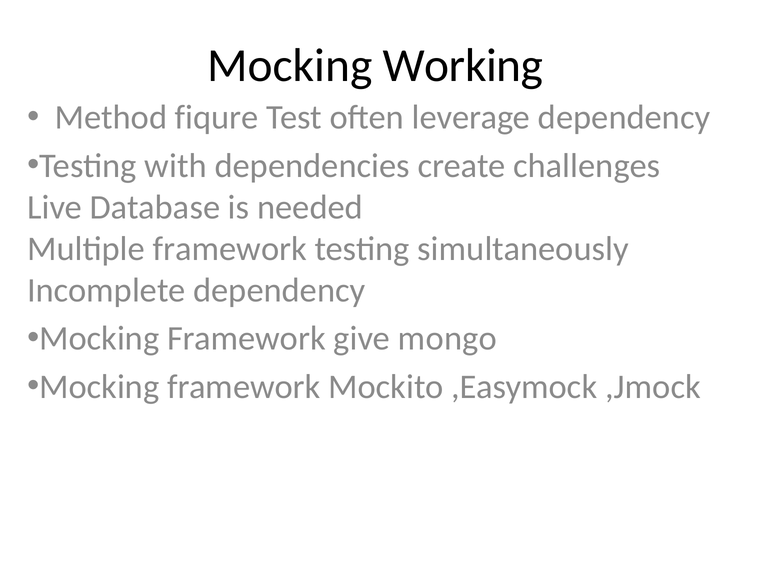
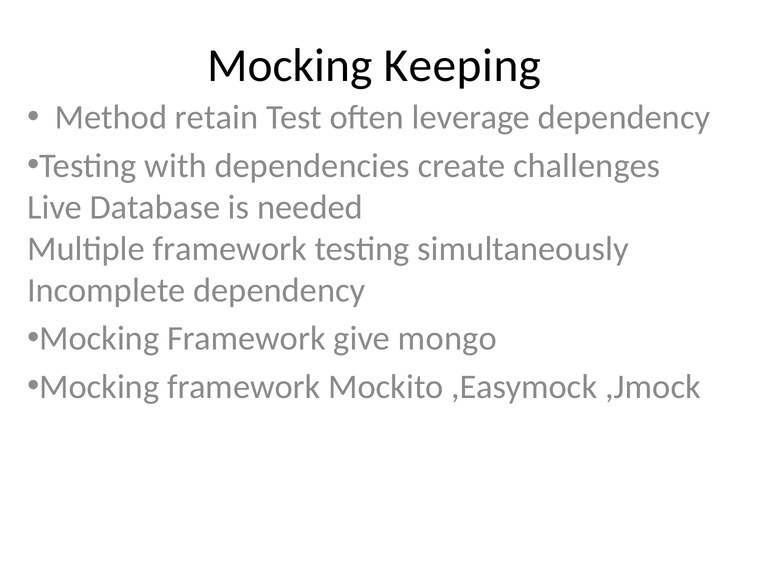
Working: Working -> Keeping
fiqure: fiqure -> retain
